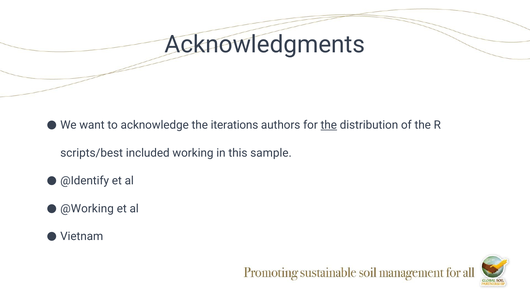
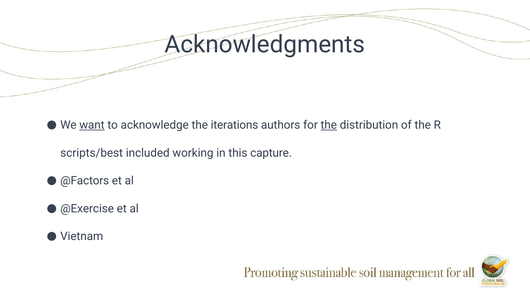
want underline: none -> present
sample: sample -> capture
@Identify: @Identify -> @Factors
@Working: @Working -> @Exercise
